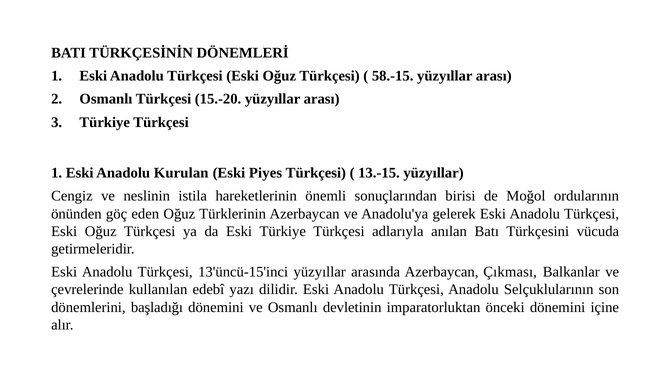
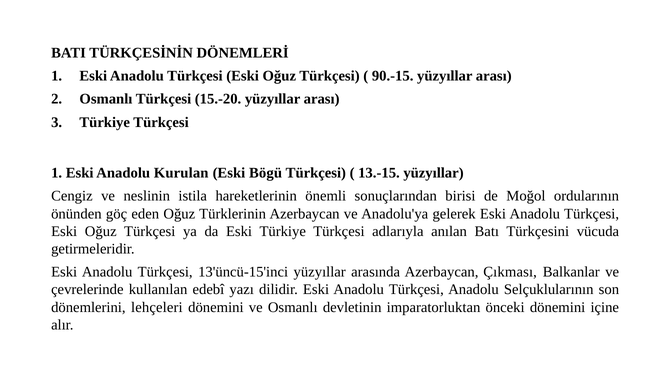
58.-15: 58.-15 -> 90.-15
Piyes: Piyes -> Bögü
başladığı: başladığı -> lehçeleri
